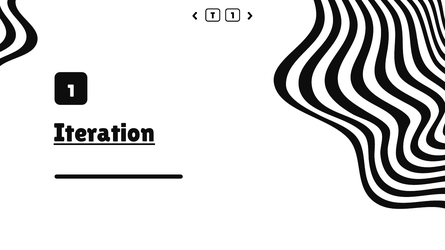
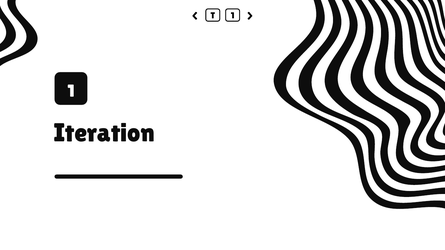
Iteration underline: present -> none
